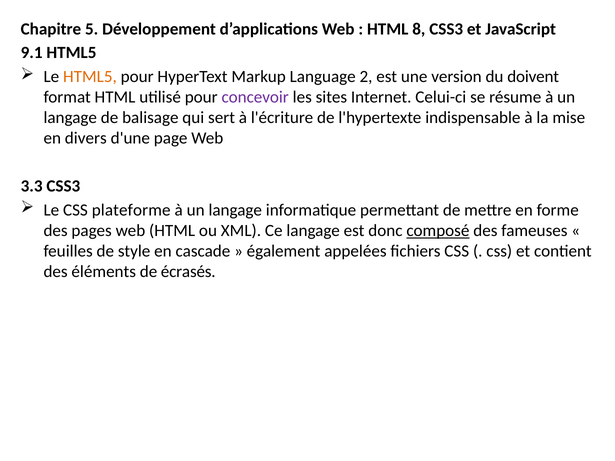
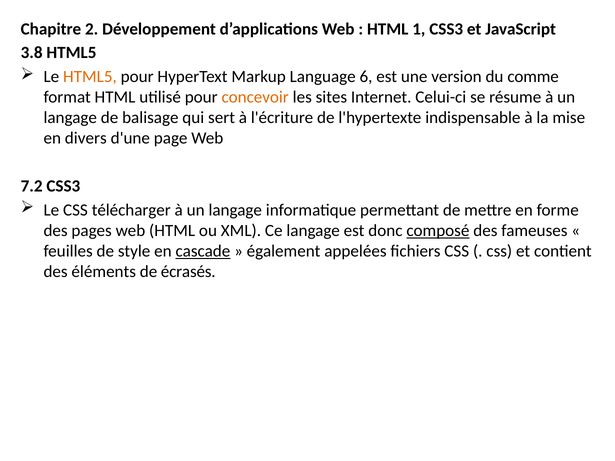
5: 5 -> 2
8: 8 -> 1
9.1: 9.1 -> 3.8
2: 2 -> 6
doivent: doivent -> comme
concevoir colour: purple -> orange
3.3: 3.3 -> 7.2
plateforme: plateforme -> télécharger
cascade underline: none -> present
